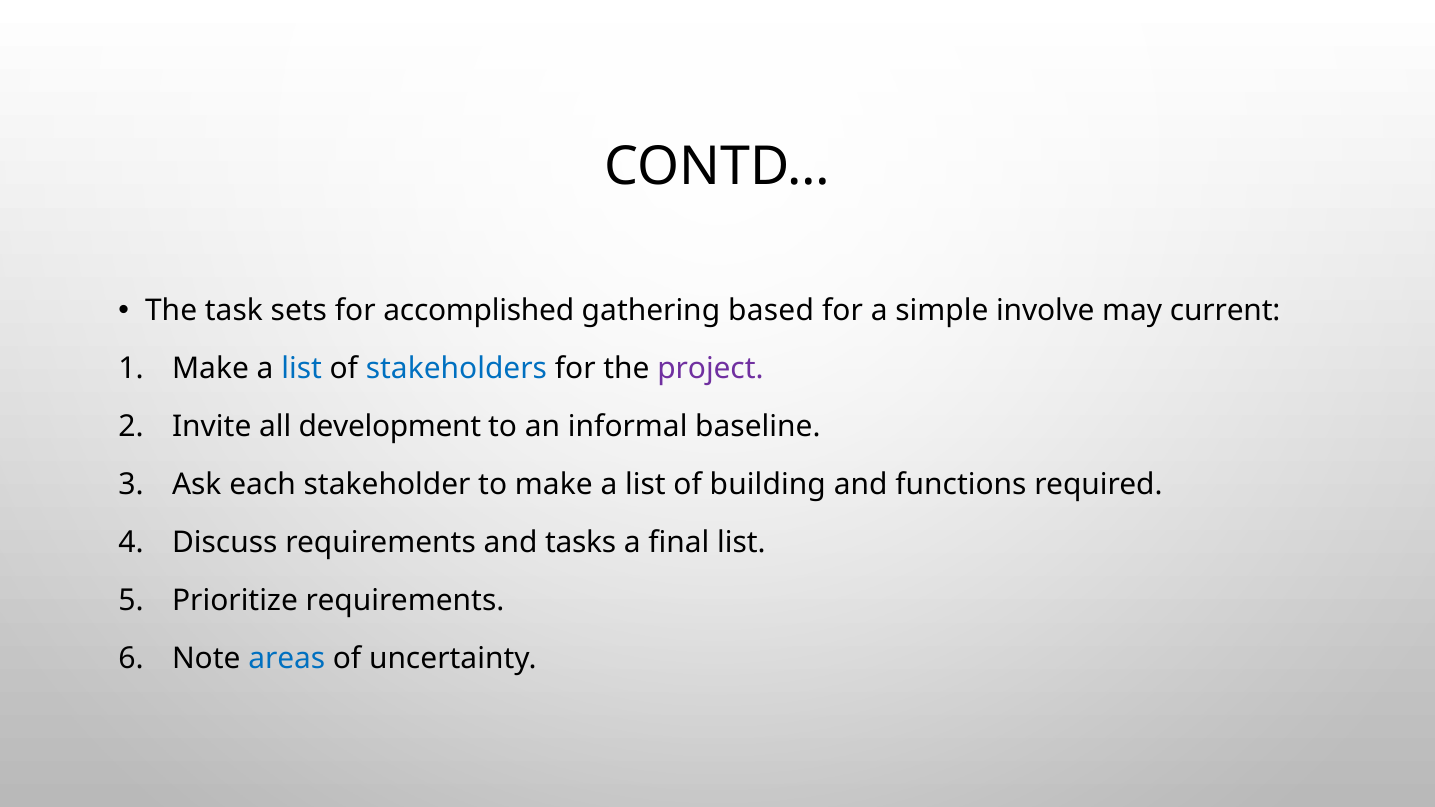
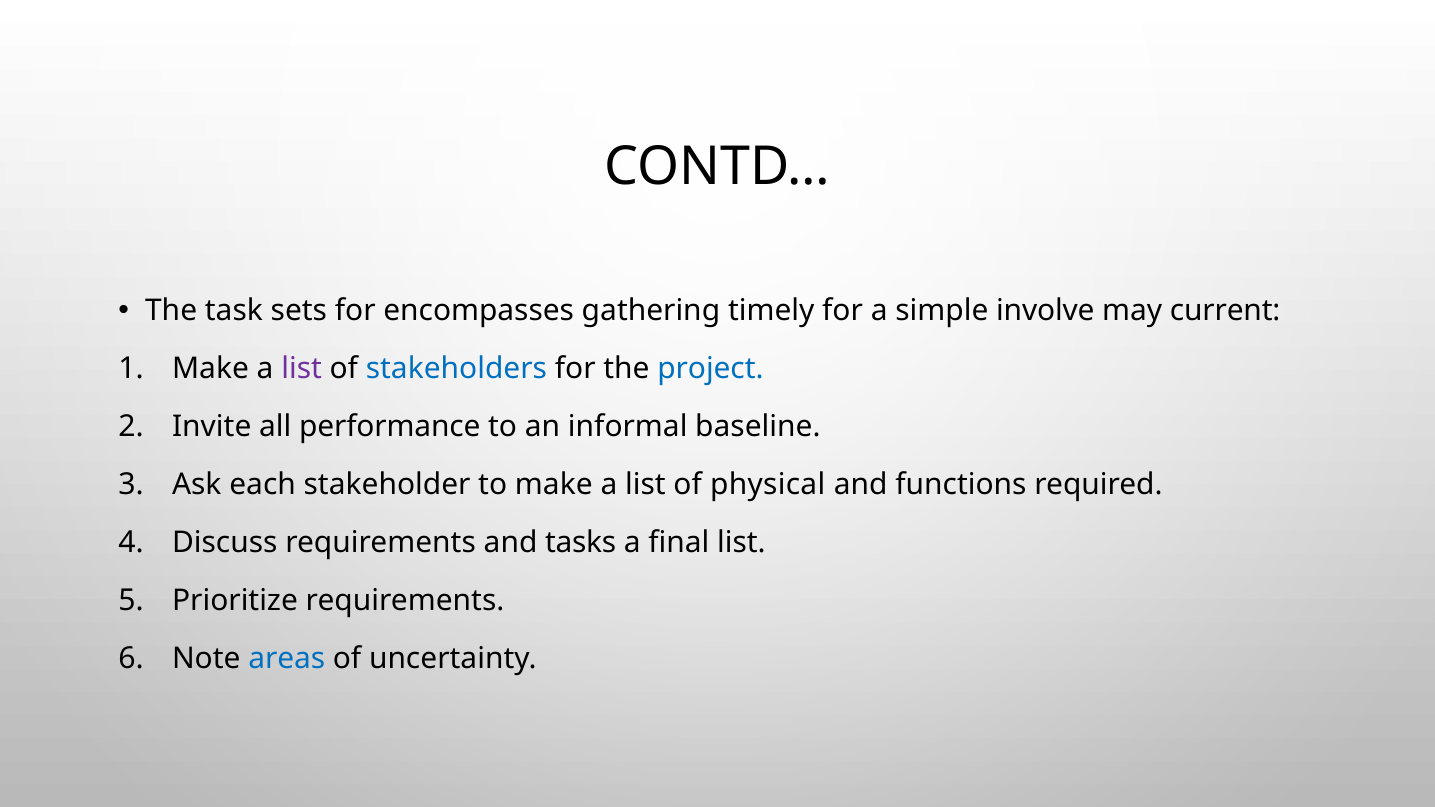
accomplished: accomplished -> encompasses
based: based -> timely
list at (302, 369) colour: blue -> purple
project colour: purple -> blue
development: development -> performance
building: building -> physical
